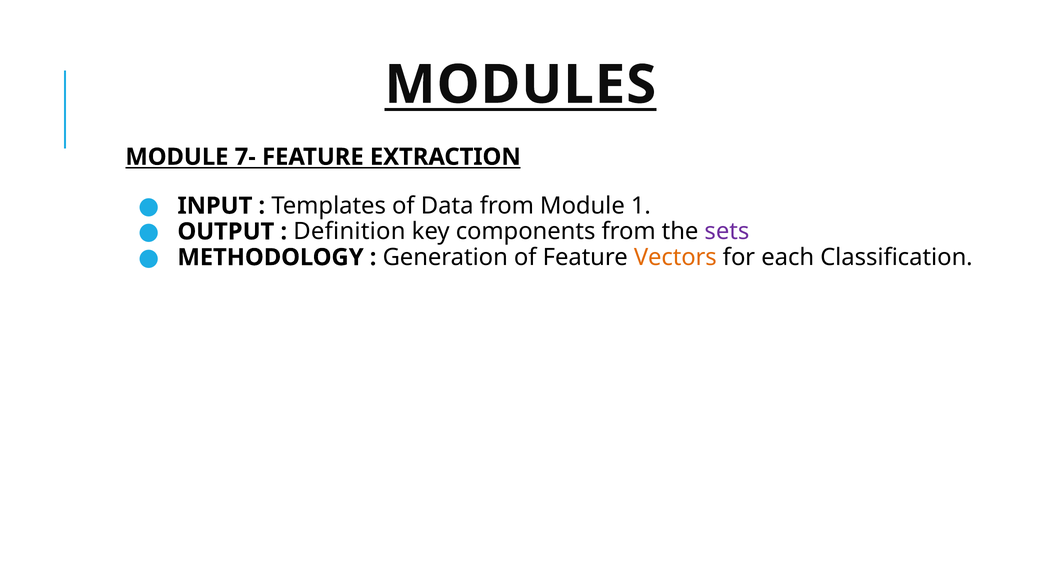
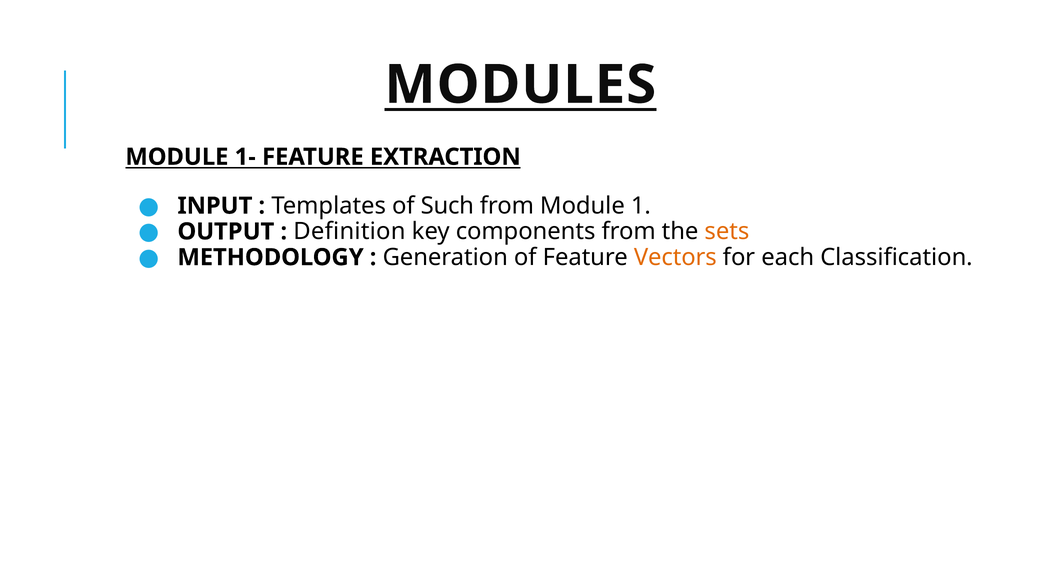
7-: 7- -> 1-
Data: Data -> Such
sets colour: purple -> orange
